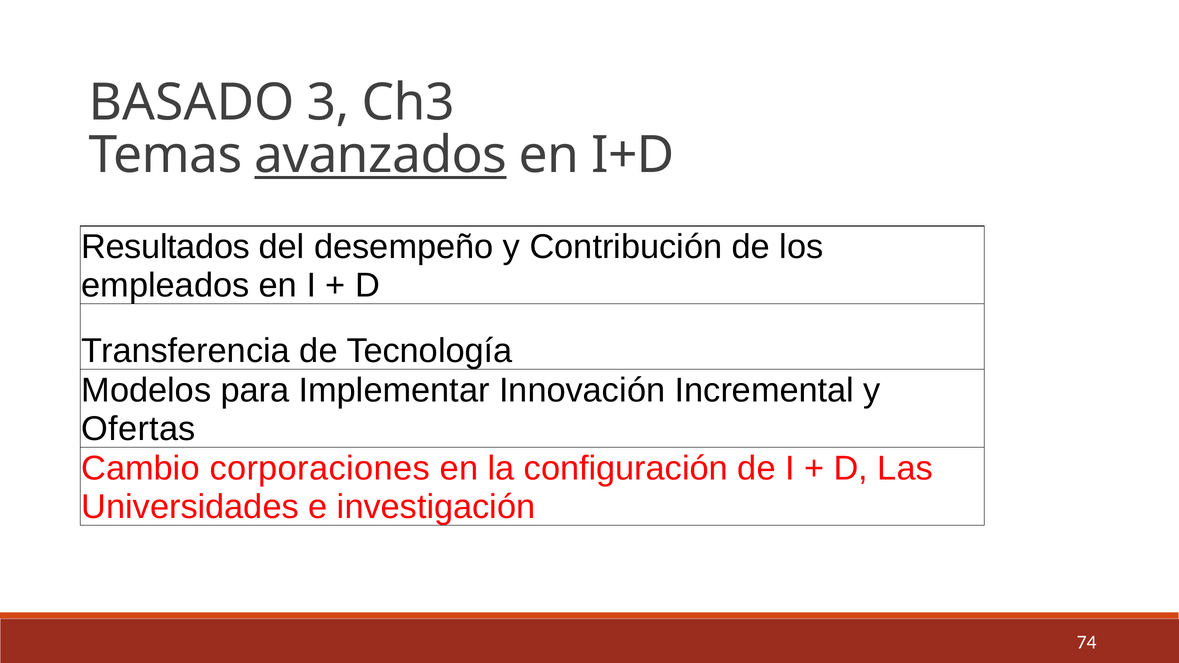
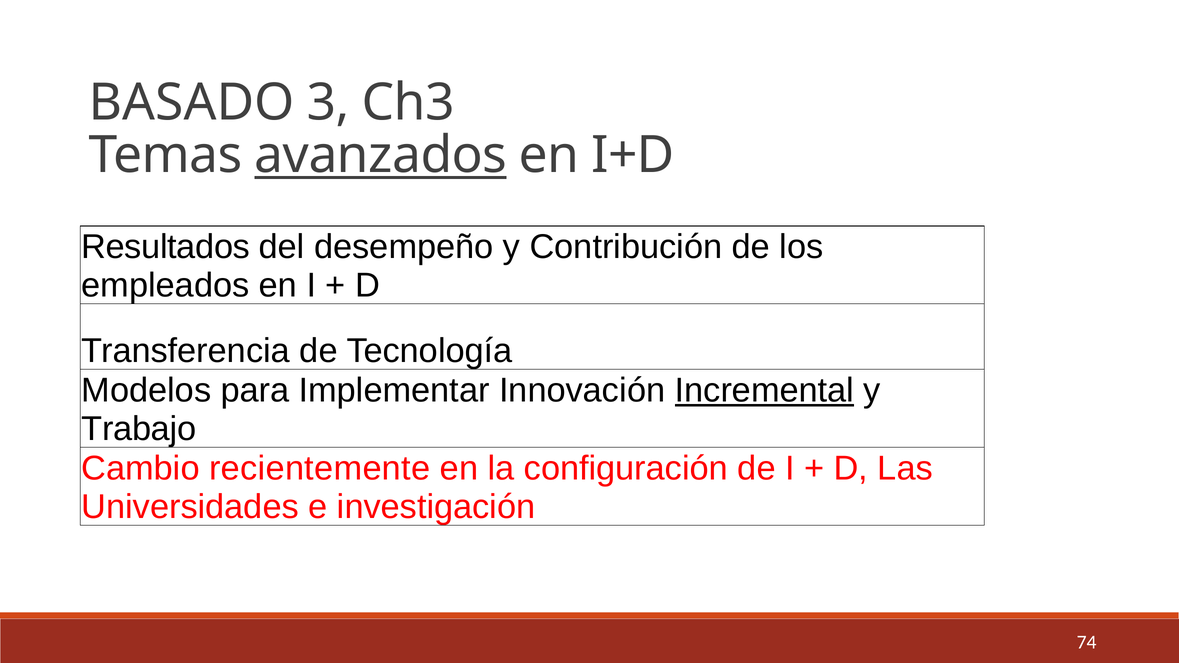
Incremental underline: none -> present
Ofertas: Ofertas -> Trabajo
corporaciones: corporaciones -> recientemente
